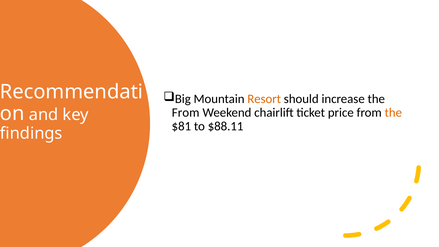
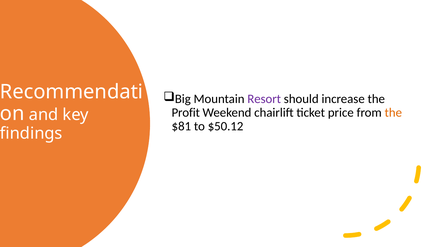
Resort colour: orange -> purple
From at (186, 113): From -> Profit
$88.11: $88.11 -> $50.12
